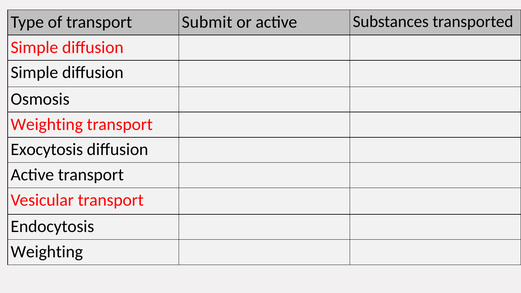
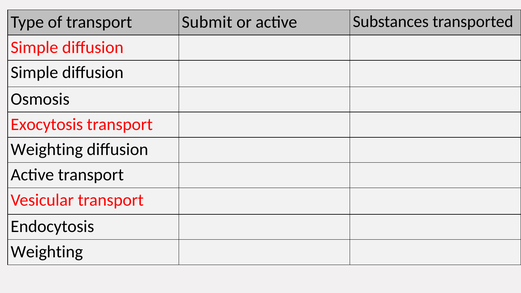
Weighting at (47, 124): Weighting -> Exocytosis
Exocytosis at (47, 150): Exocytosis -> Weighting
